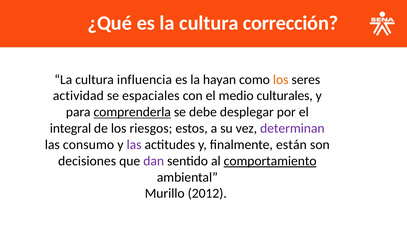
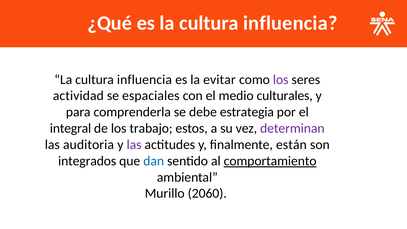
es la cultura corrección: corrección -> influencia
hayan: hayan -> evitar
los at (281, 80) colour: orange -> purple
comprenderla underline: present -> none
desplegar: desplegar -> estrategia
riesgos: riesgos -> trabajo
consumo: consumo -> auditoria
decisiones: decisiones -> integrados
dan colour: purple -> blue
2012: 2012 -> 2060
